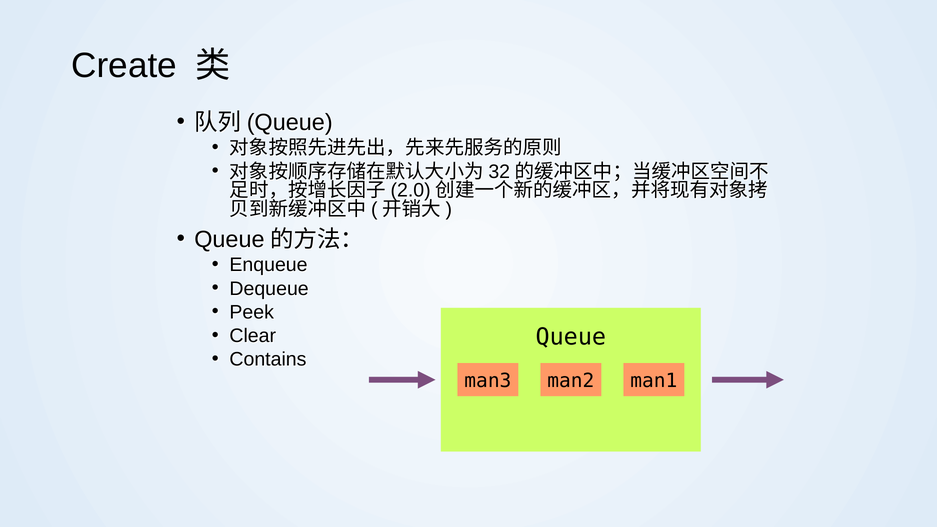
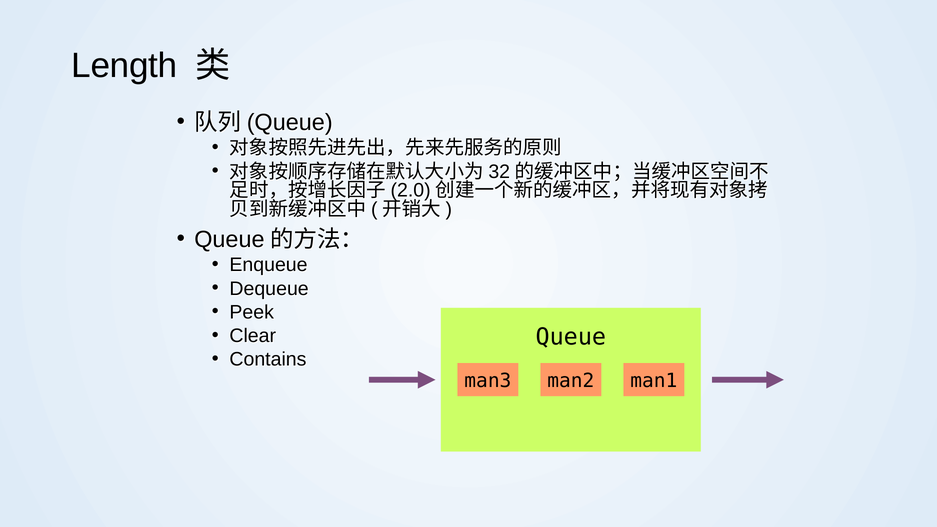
Create: Create -> Length
